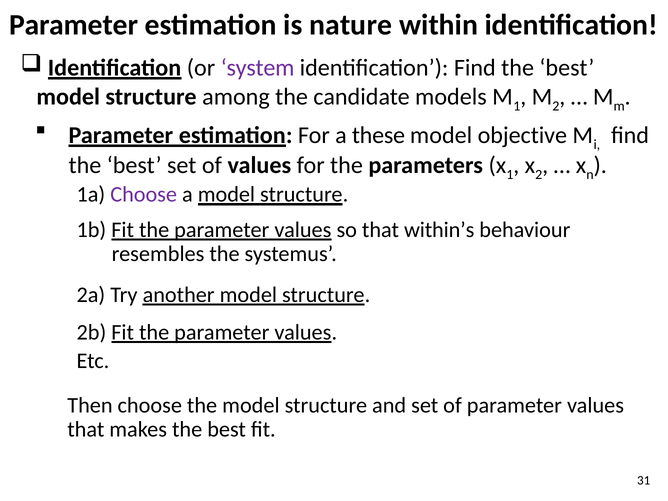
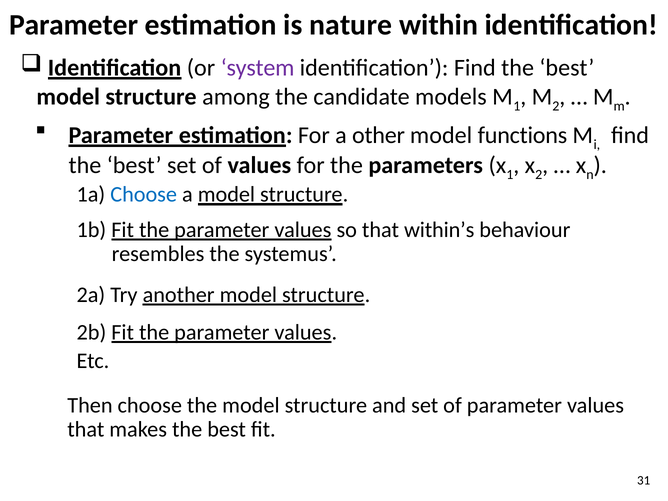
these: these -> other
objective: objective -> functions
Choose at (144, 195) colour: purple -> blue
